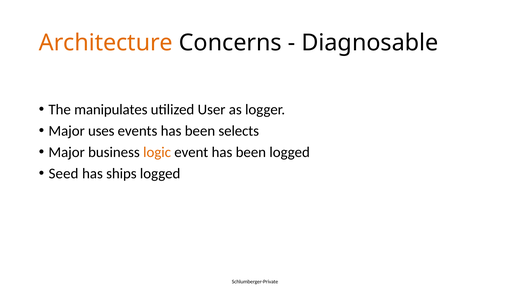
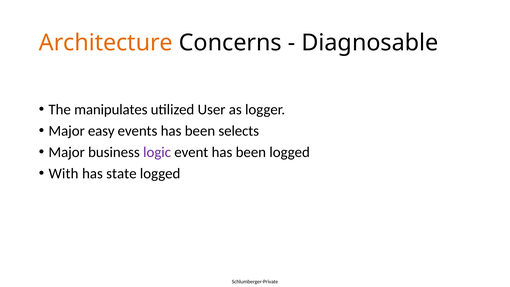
uses: uses -> easy
logic colour: orange -> purple
Seed: Seed -> With
ships: ships -> state
